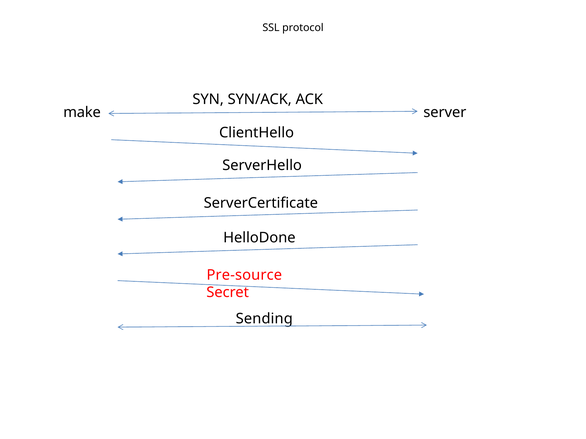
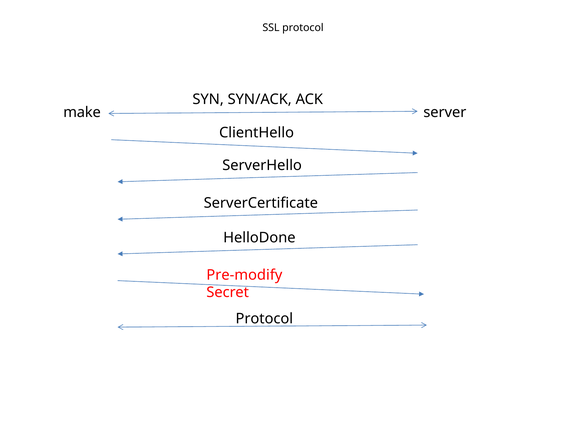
Pre-source: Pre-source -> Pre-modify
Sending at (264, 319): Sending -> Protocol
